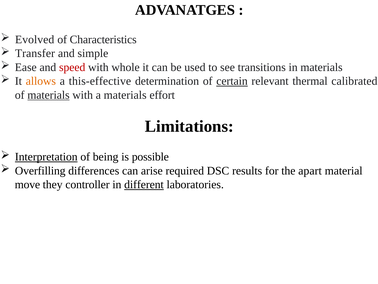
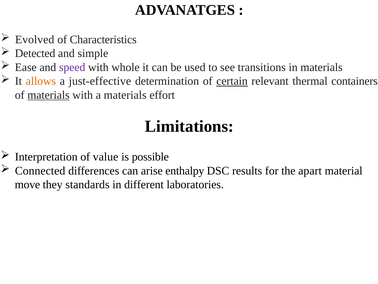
Transfer: Transfer -> Detected
speed colour: red -> purple
this-effective: this-effective -> just-effective
calibrated: calibrated -> containers
Interpretation underline: present -> none
being: being -> value
Overfilling: Overfilling -> Connected
required: required -> enthalpy
controller: controller -> standards
different underline: present -> none
